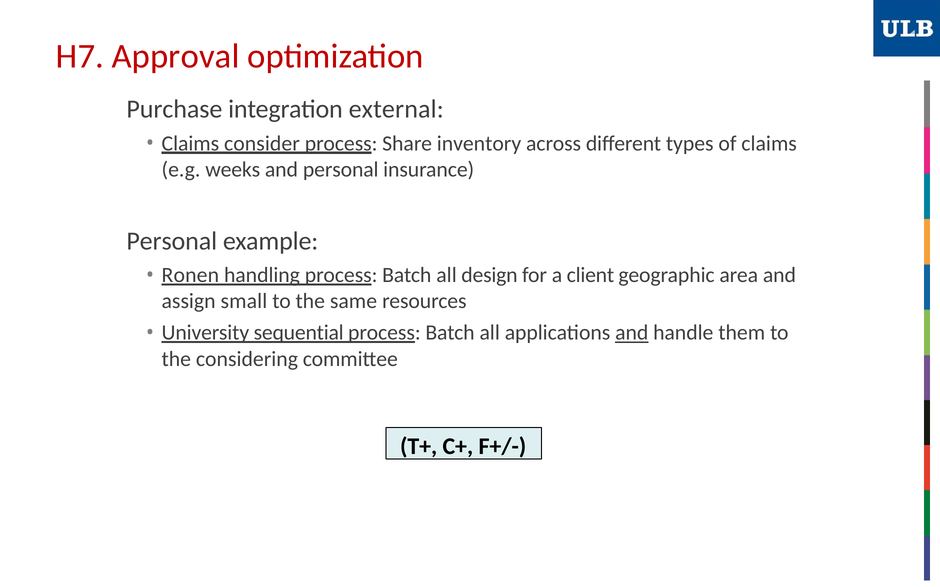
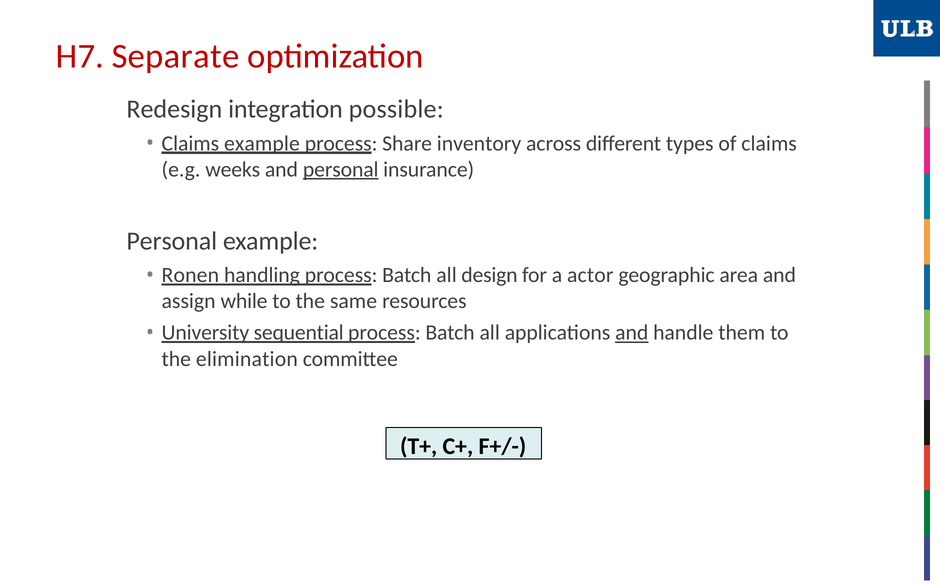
Approval: Approval -> Separate
Purchase: Purchase -> Redesign
external: external -> possible
Claims consider: consider -> example
personal at (341, 169) underline: none -> present
client: client -> actor
small: small -> while
considering: considering -> elimination
